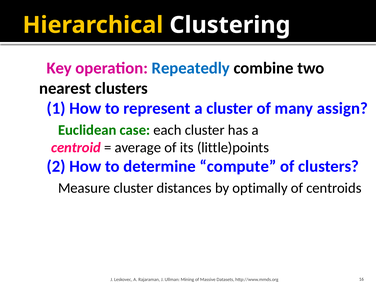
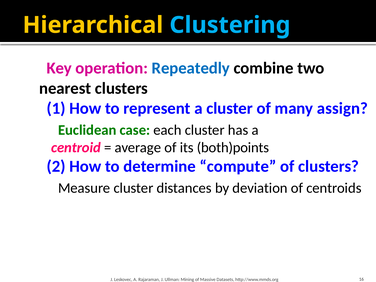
Clustering colour: white -> light blue
little)points: little)points -> both)points
optimally: optimally -> deviation
